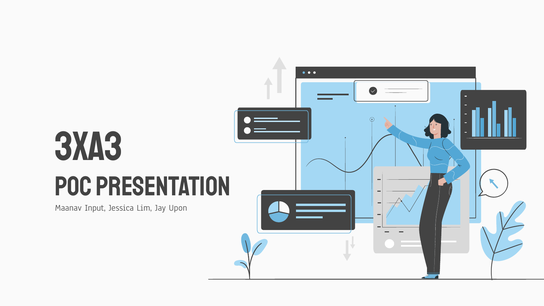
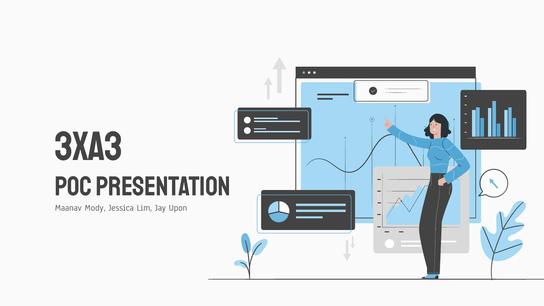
Input: Input -> Mody
